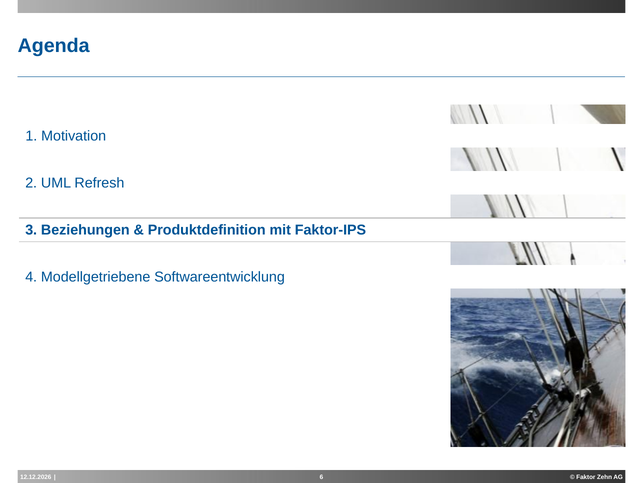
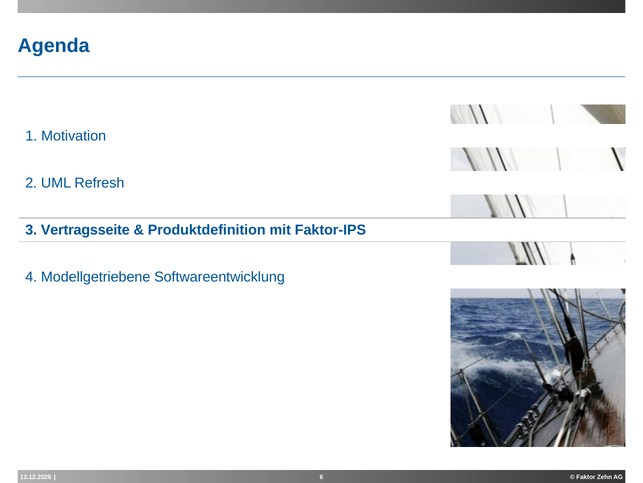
Beziehungen: Beziehungen -> Vertragsseite
